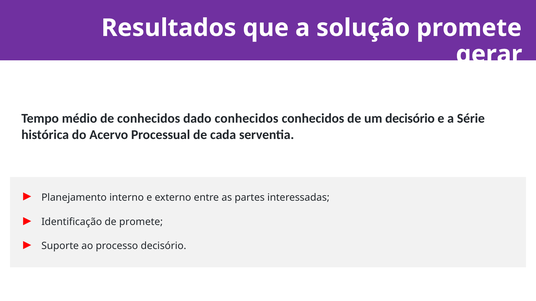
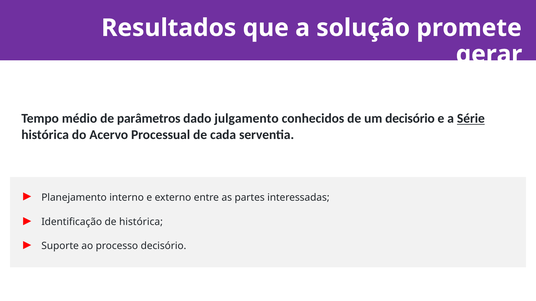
de conhecidos: conhecidos -> parâmetros
dado conhecidos: conhecidos -> julgamento
Série underline: none -> present
de promete: promete -> histórica
